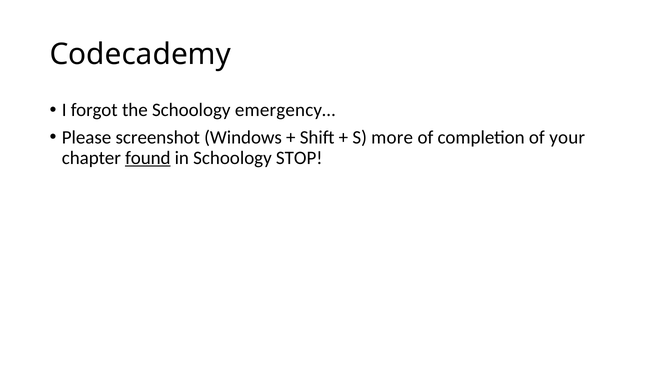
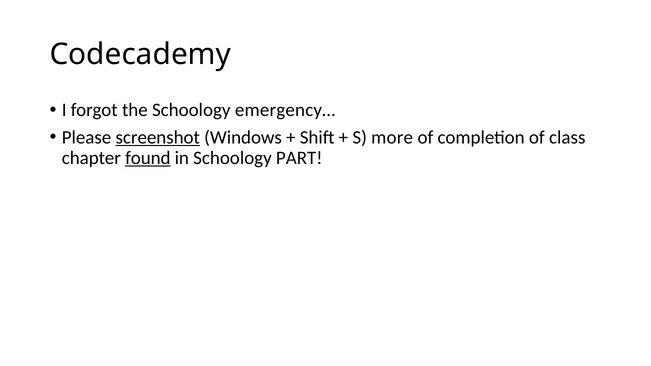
screenshot underline: none -> present
your: your -> class
STOP: STOP -> PART
